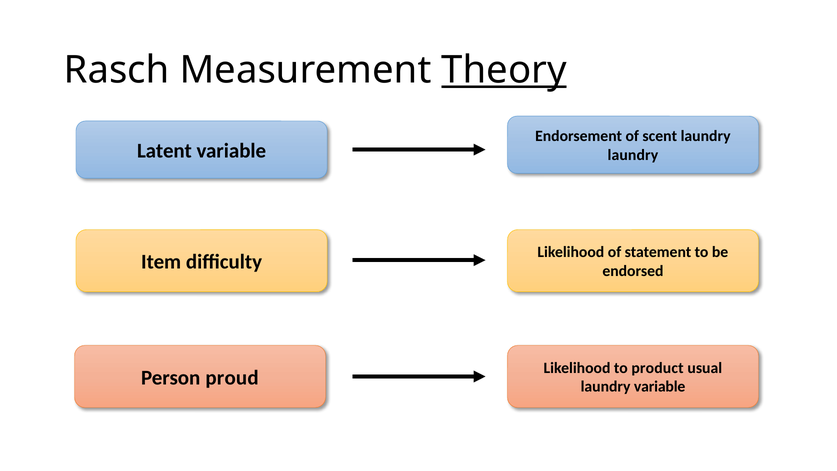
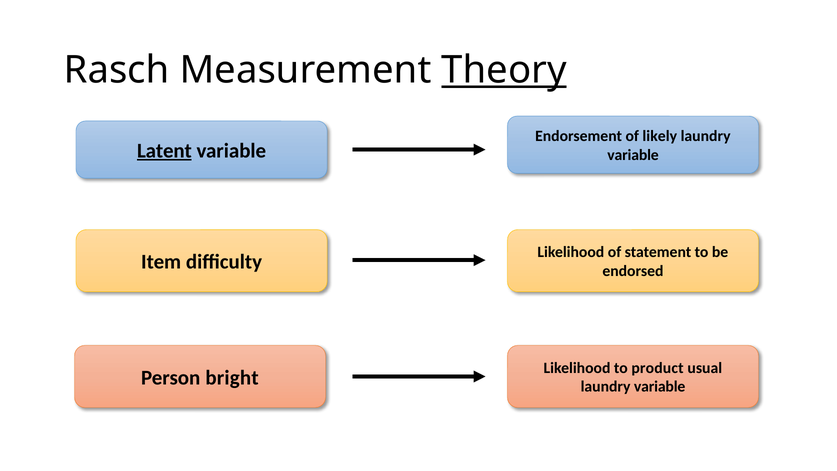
scent: scent -> likely
Latent underline: none -> present
laundry at (633, 155): laundry -> variable
proud: proud -> bright
